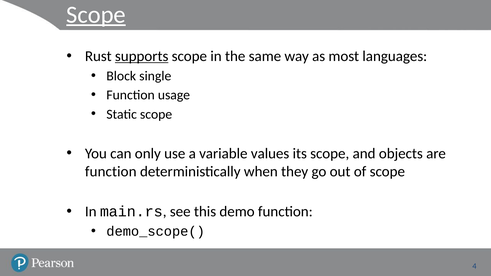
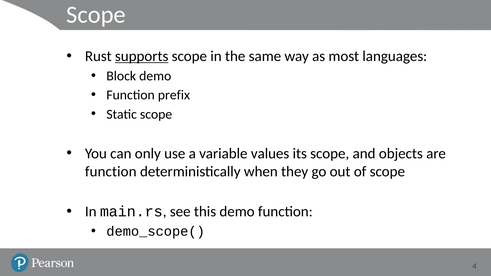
Scope at (96, 15) underline: present -> none
Block single: single -> demo
usage: usage -> prefix
